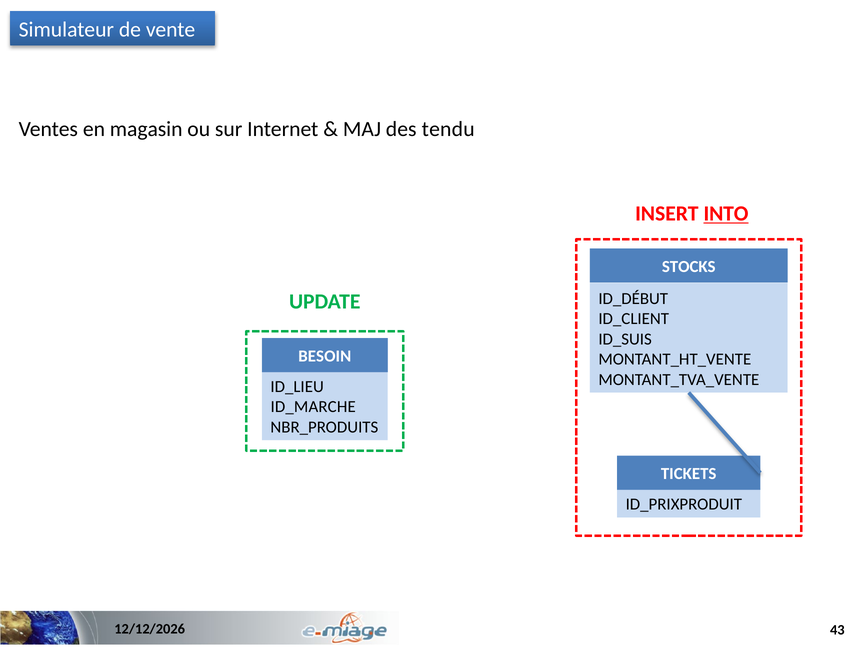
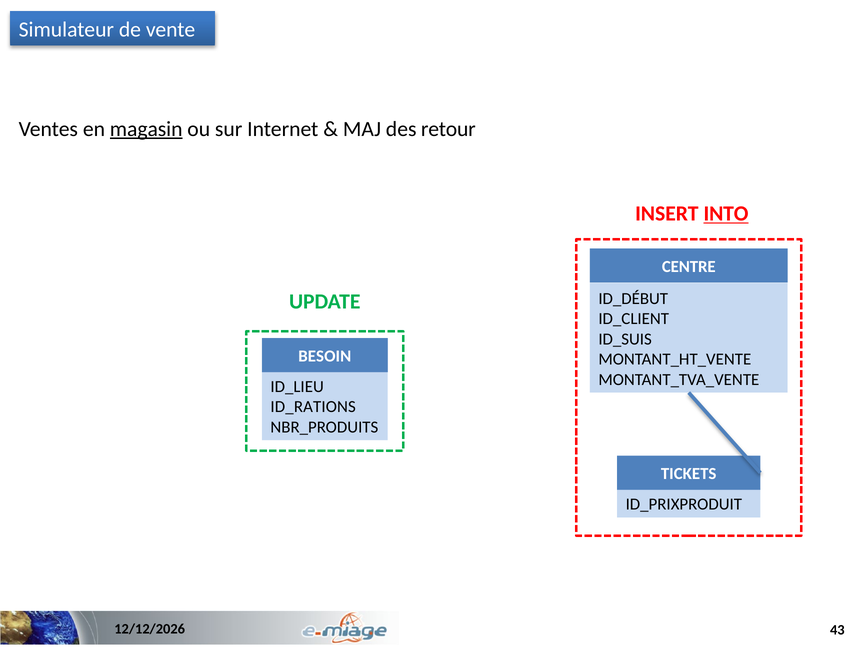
magasin underline: none -> present
tendu: tendu -> retour
STOCKS: STOCKS -> CENTRE
ID_MARCHE: ID_MARCHE -> ID_RATIONS
